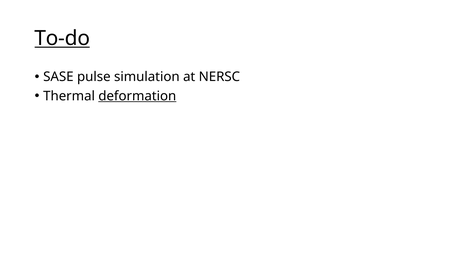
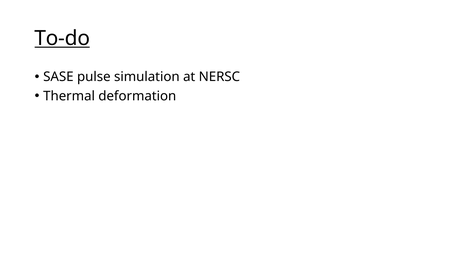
deformation underline: present -> none
